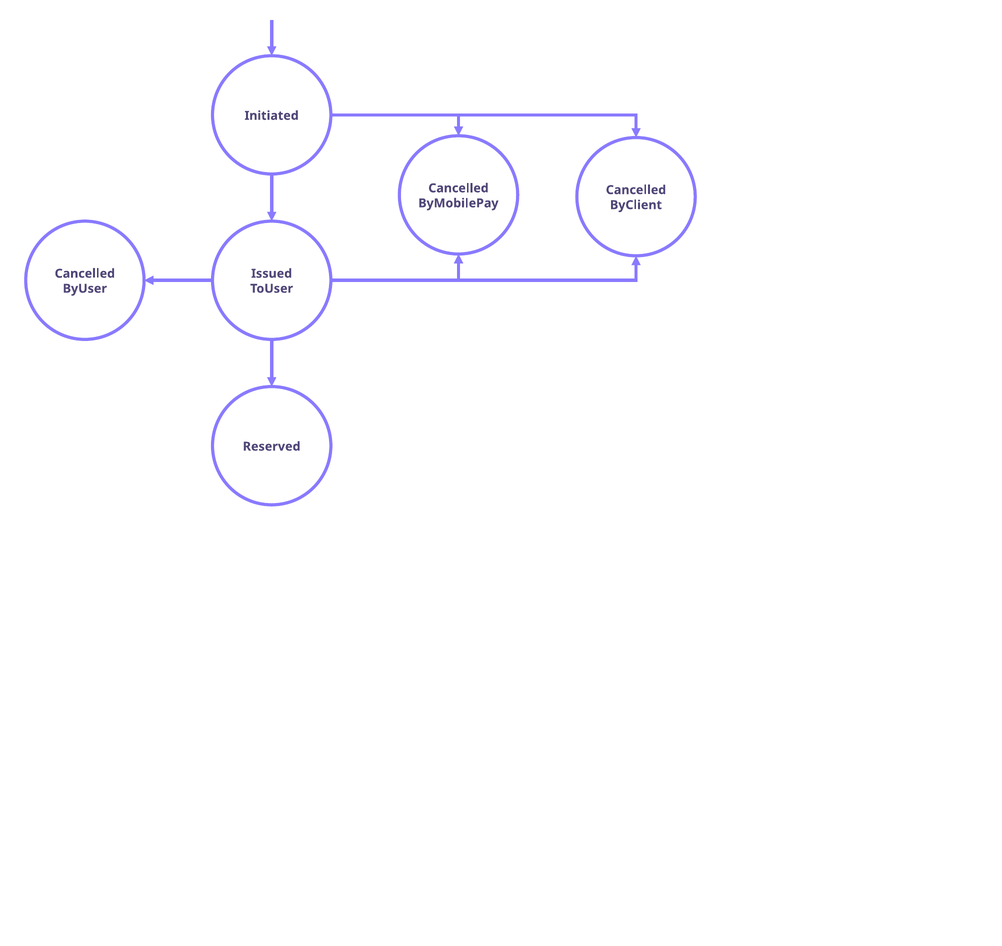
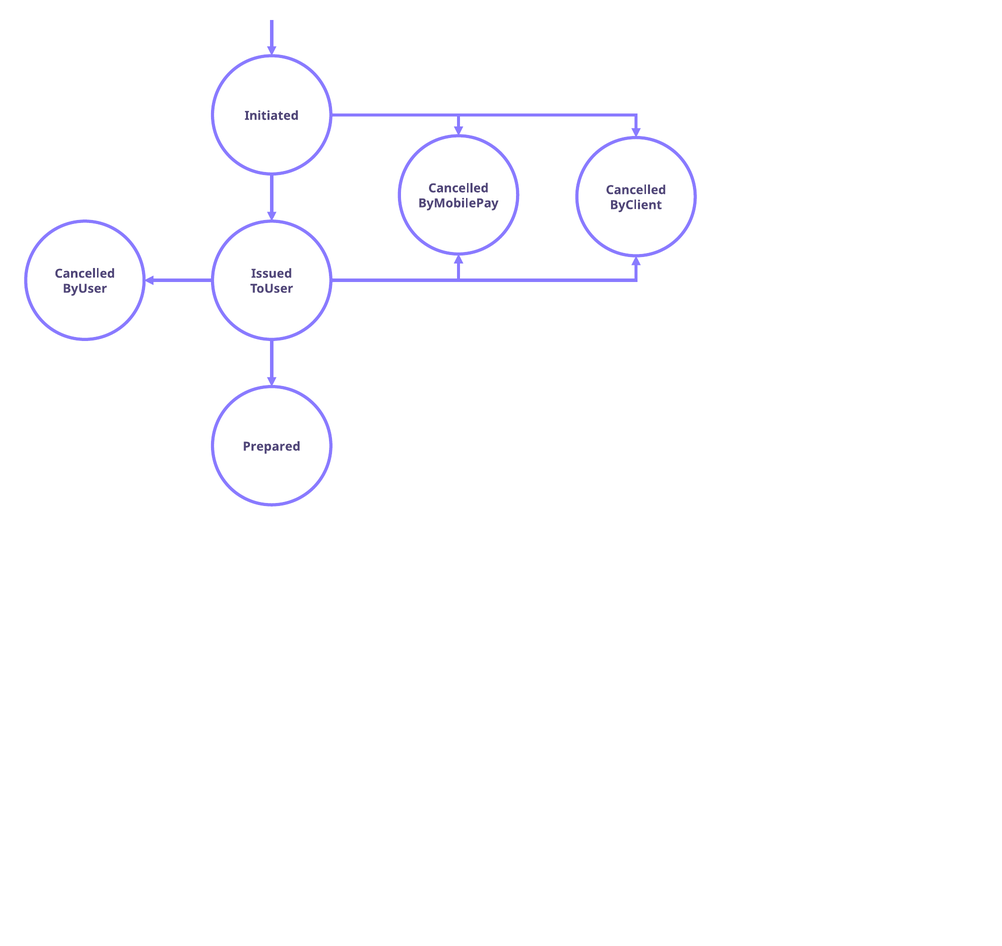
Reserved: Reserved -> Prepared
